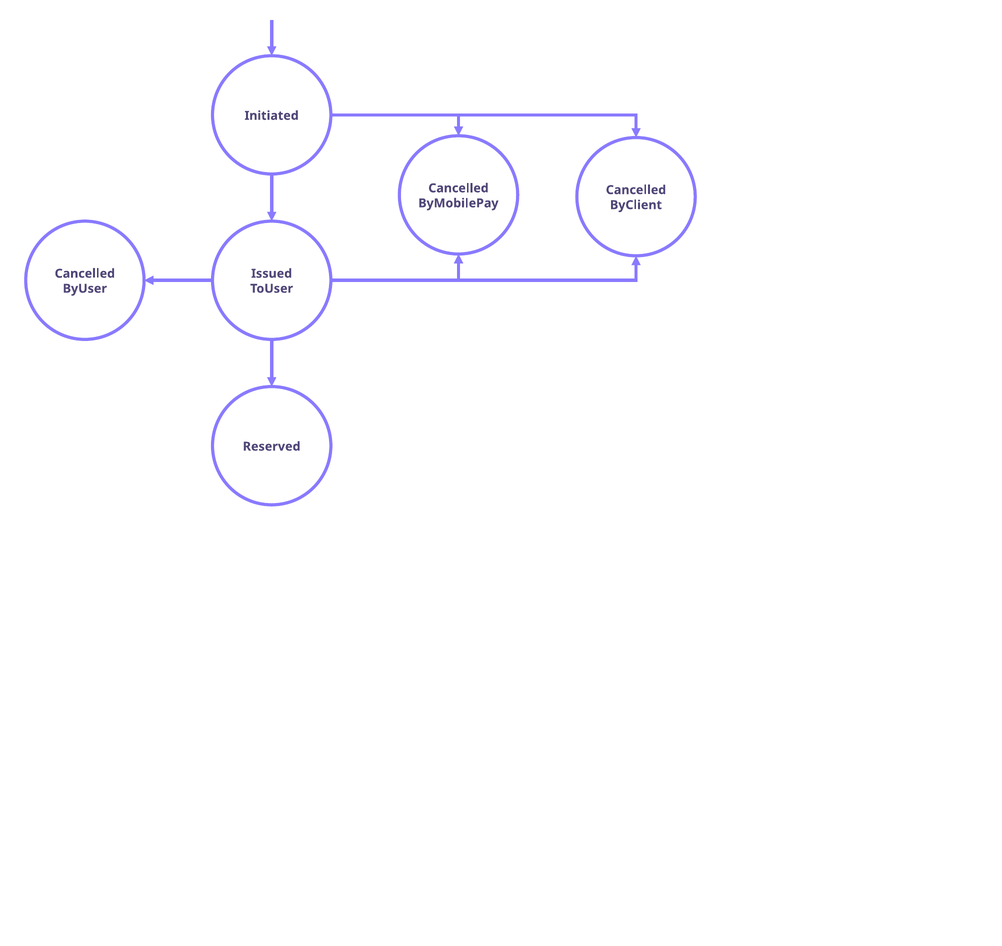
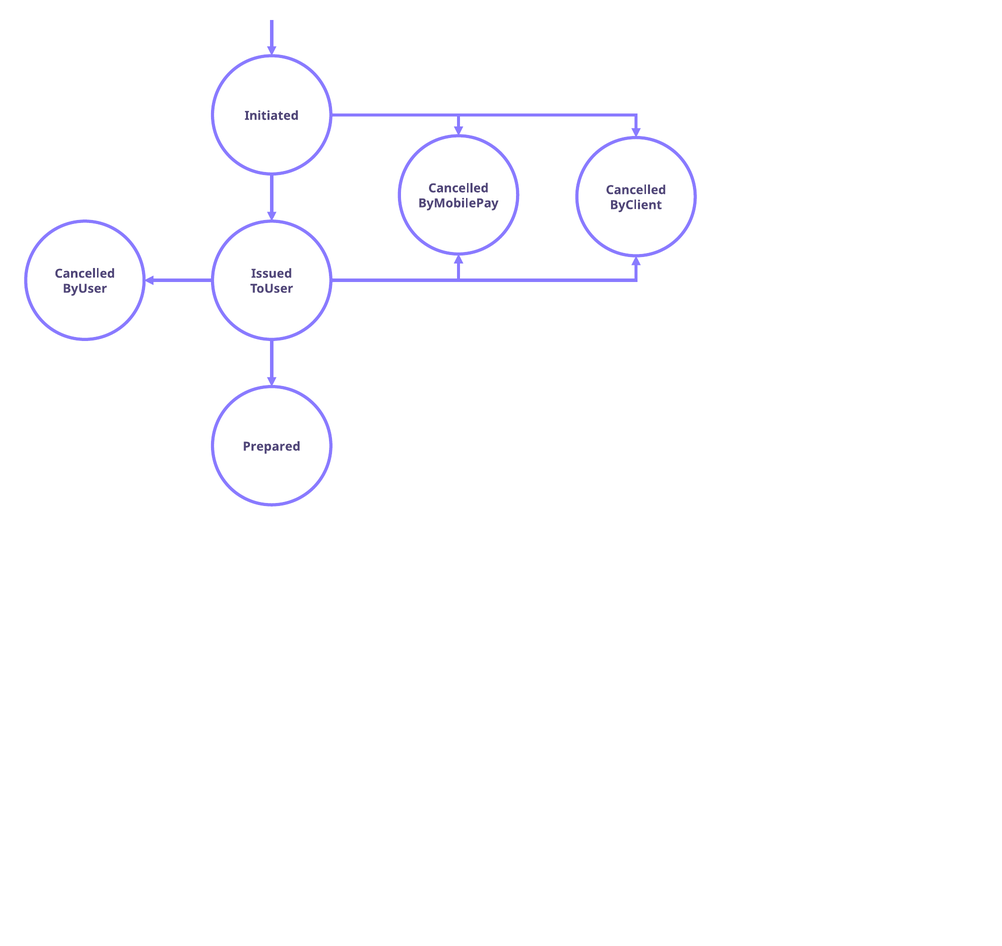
Reserved: Reserved -> Prepared
